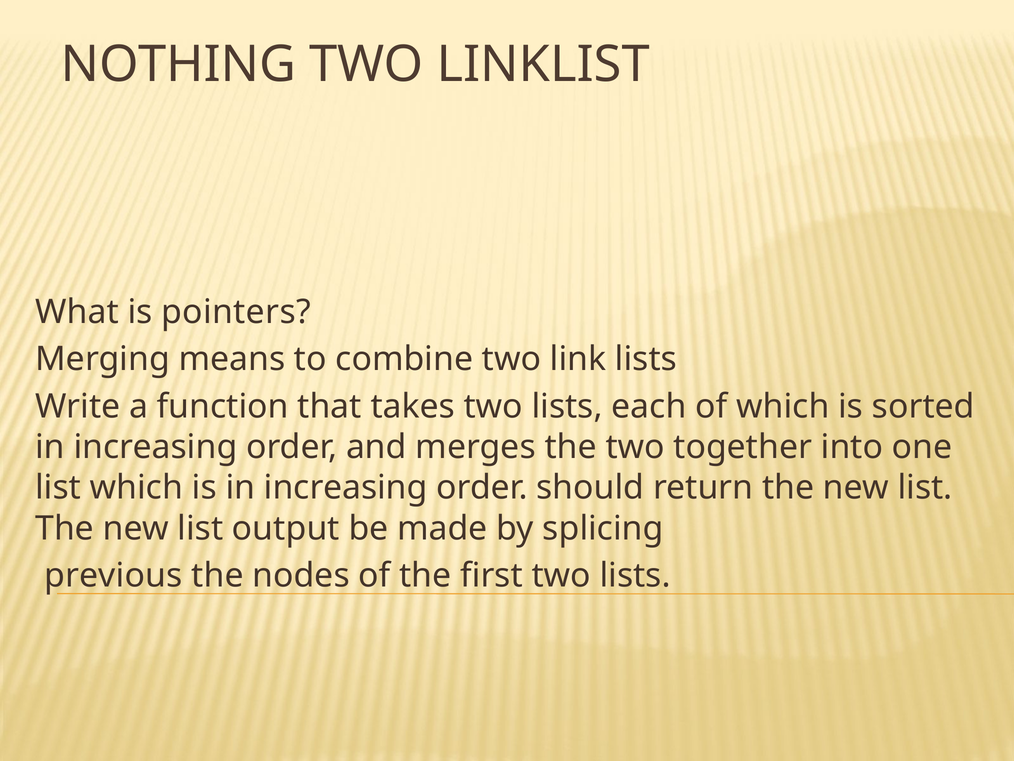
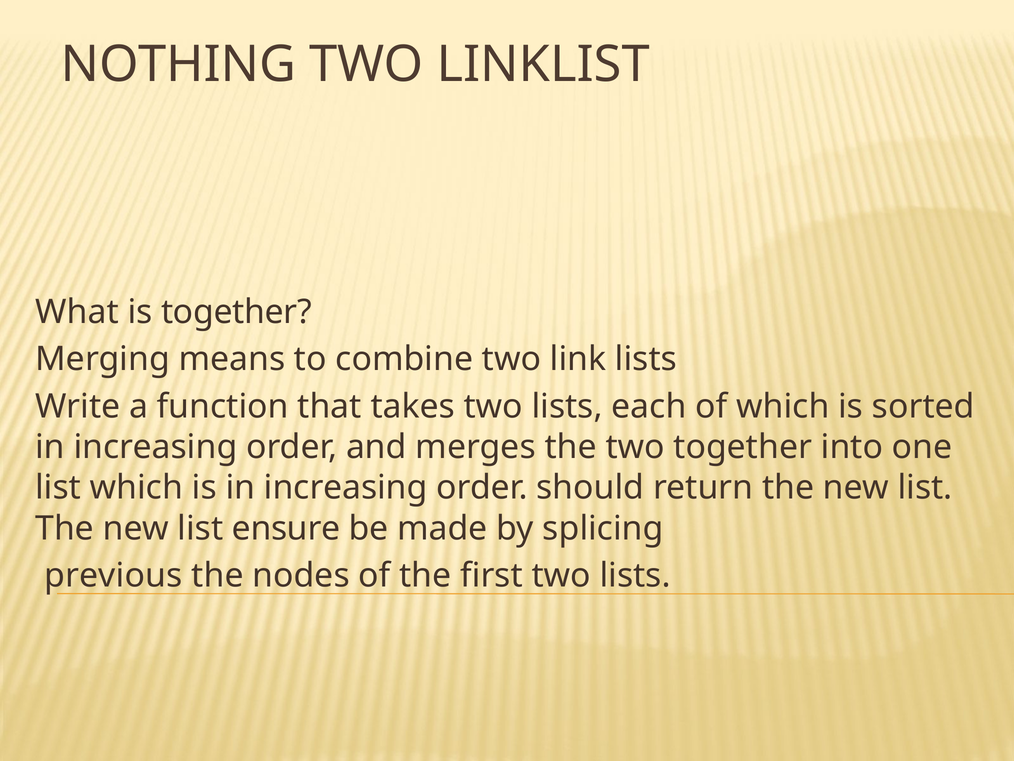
is pointers: pointers -> together
output: output -> ensure
